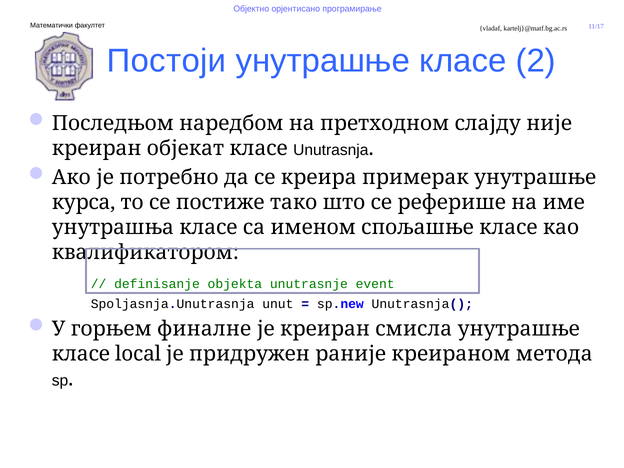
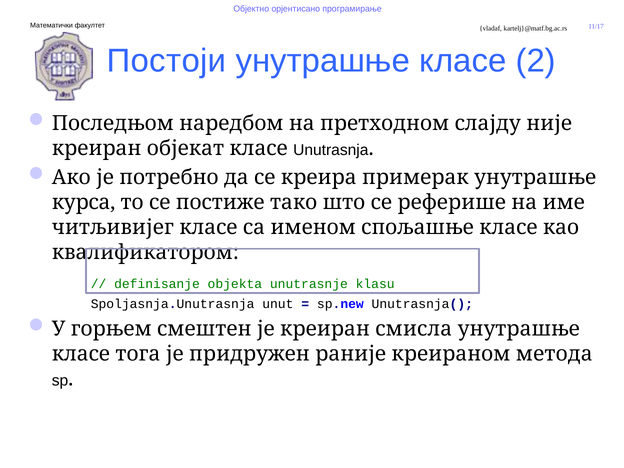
унутрашња: унутрашња -> читљивијег
event: event -> klasu
финалне: финалне -> смештен
local: local -> тога
